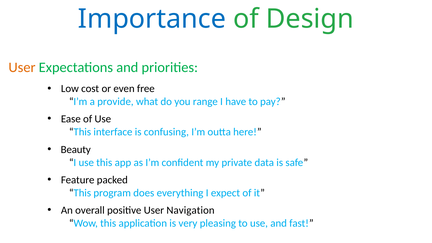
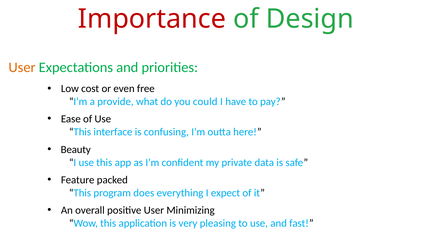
Importance colour: blue -> red
range: range -> could
Navigation: Navigation -> Minimizing
